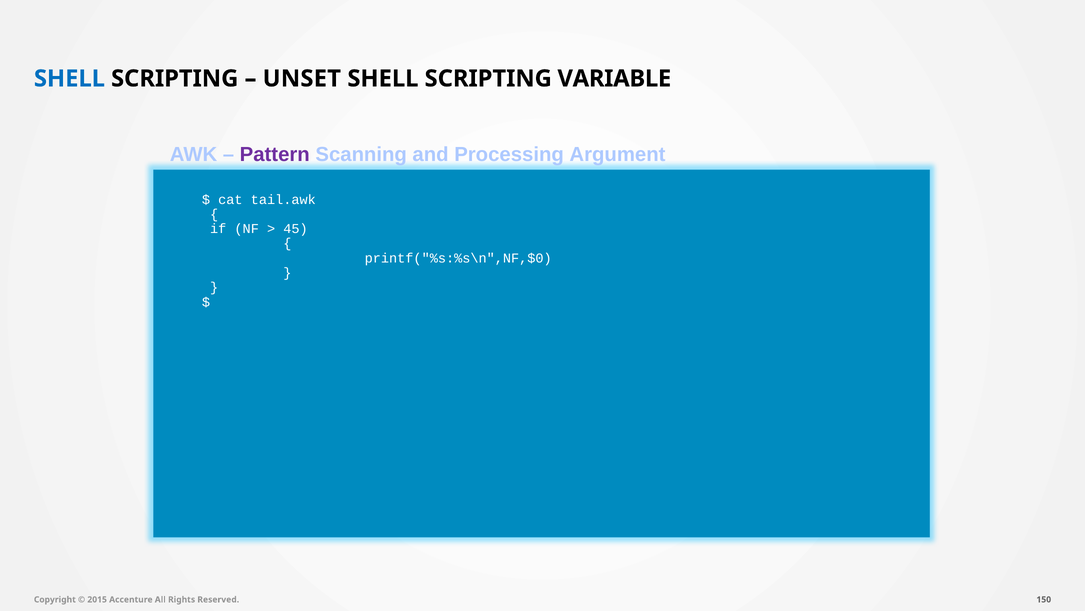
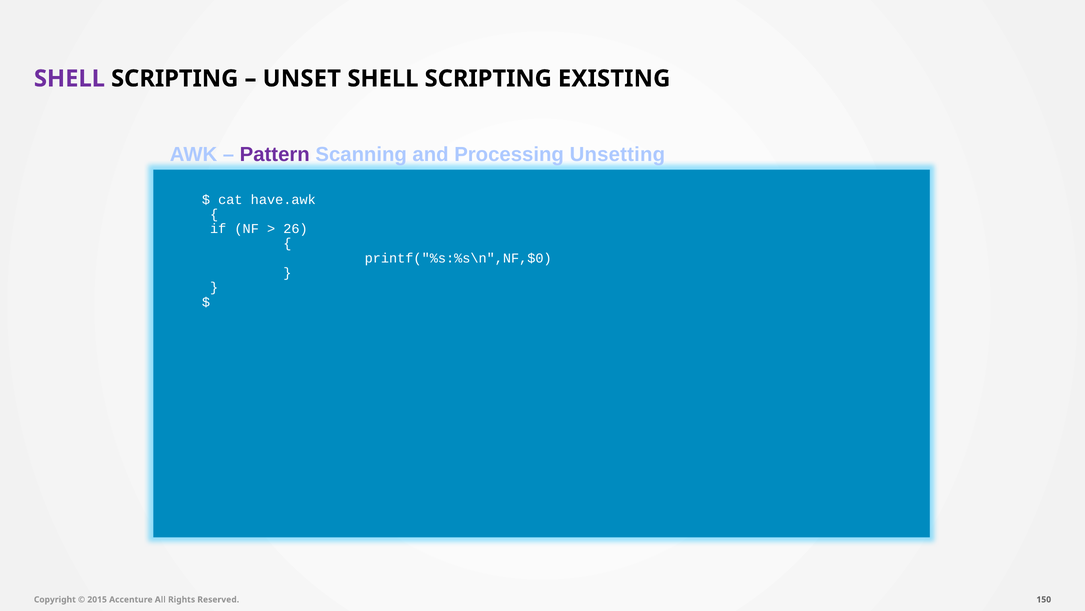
SHELL at (69, 78) colour: blue -> purple
VARIABLE: VARIABLE -> EXISTING
Argument: Argument -> Unsetting
tail.awk: tail.awk -> have.awk
45: 45 -> 26
